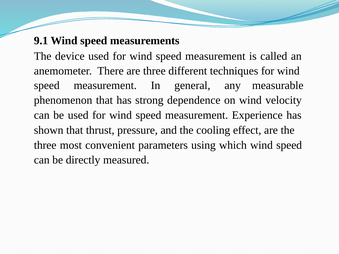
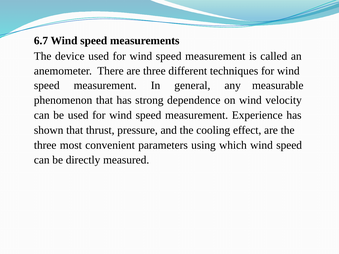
9.1: 9.1 -> 6.7
